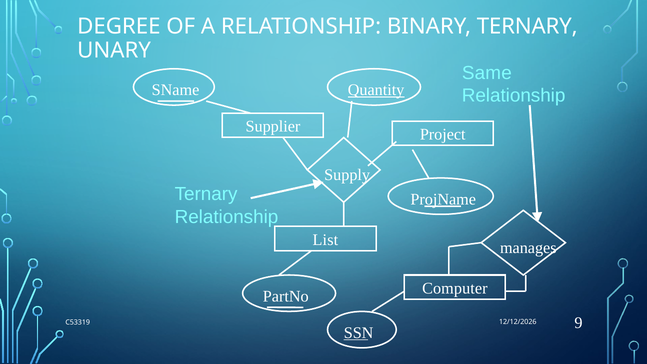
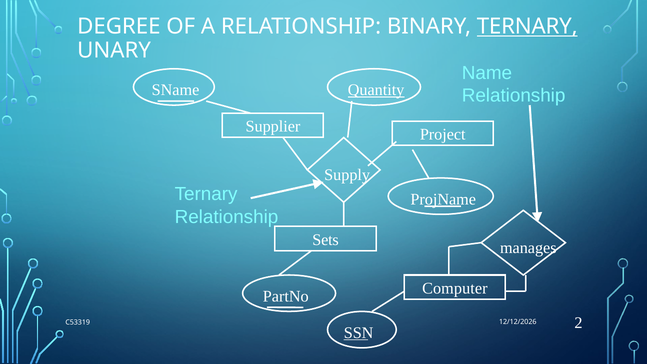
TERNARY at (527, 26) underline: none -> present
Same: Same -> Name
List: List -> Sets
9: 9 -> 2
